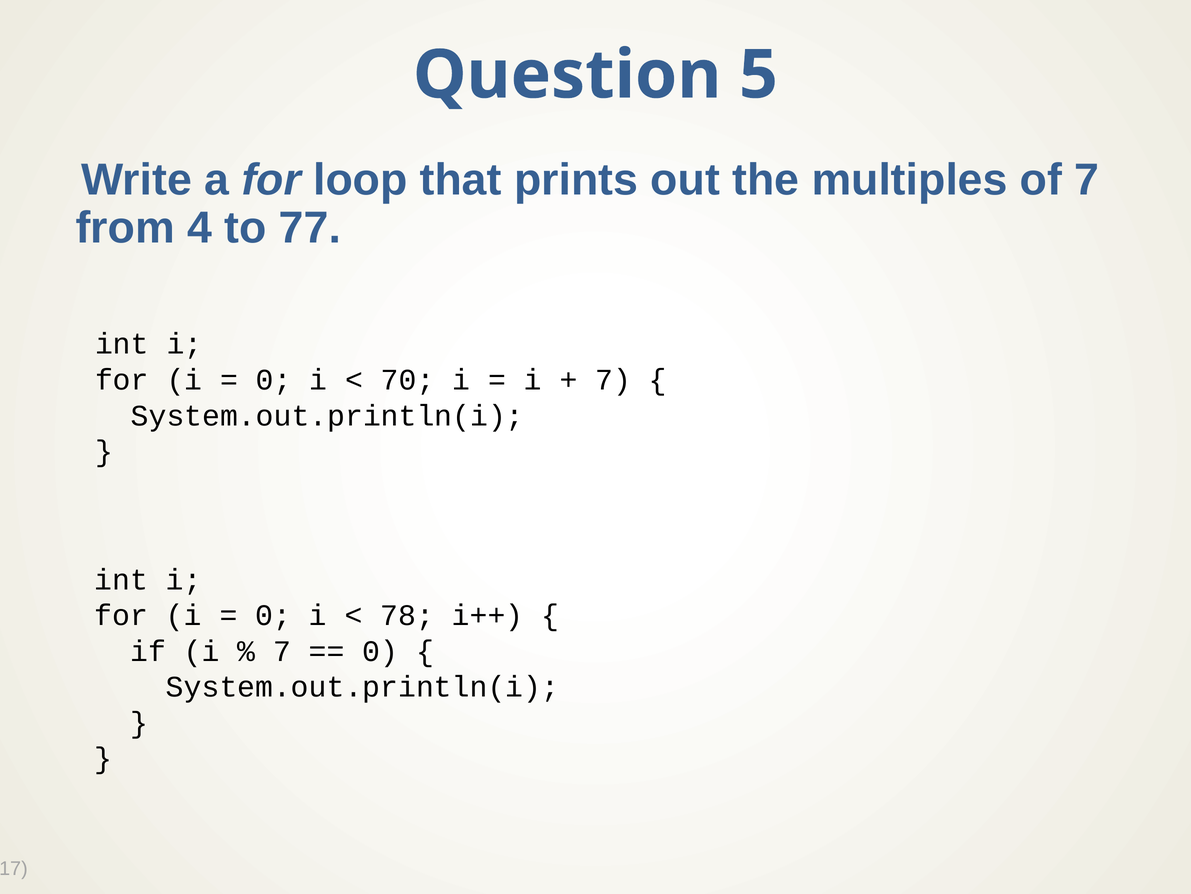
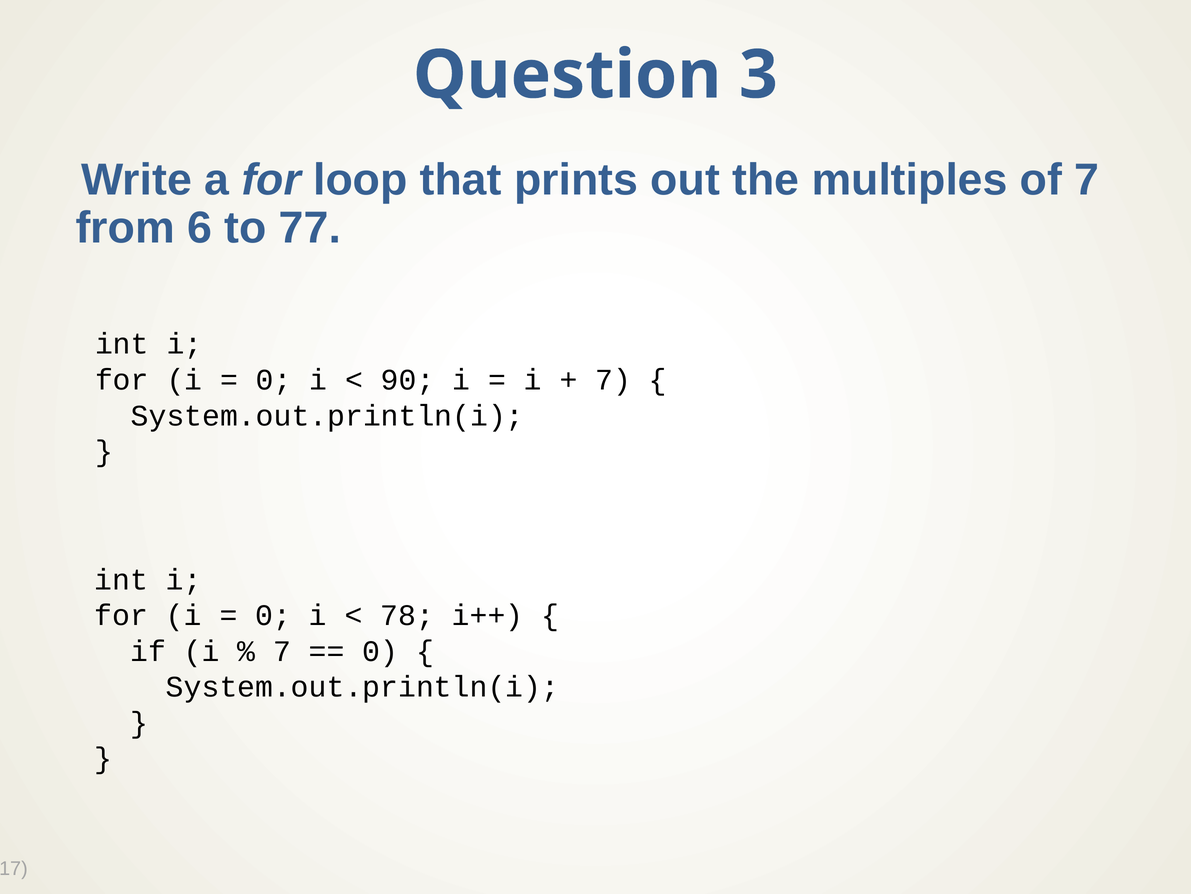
5: 5 -> 3
4: 4 -> 6
70: 70 -> 90
